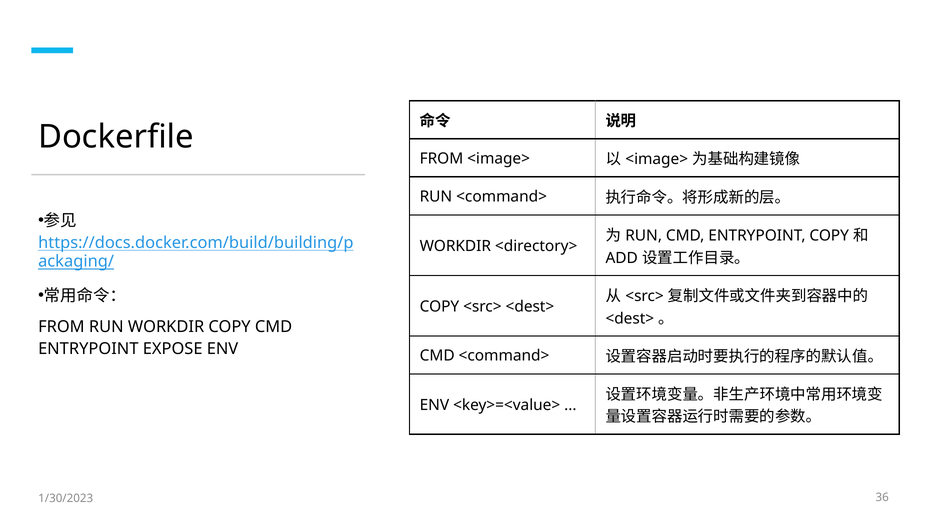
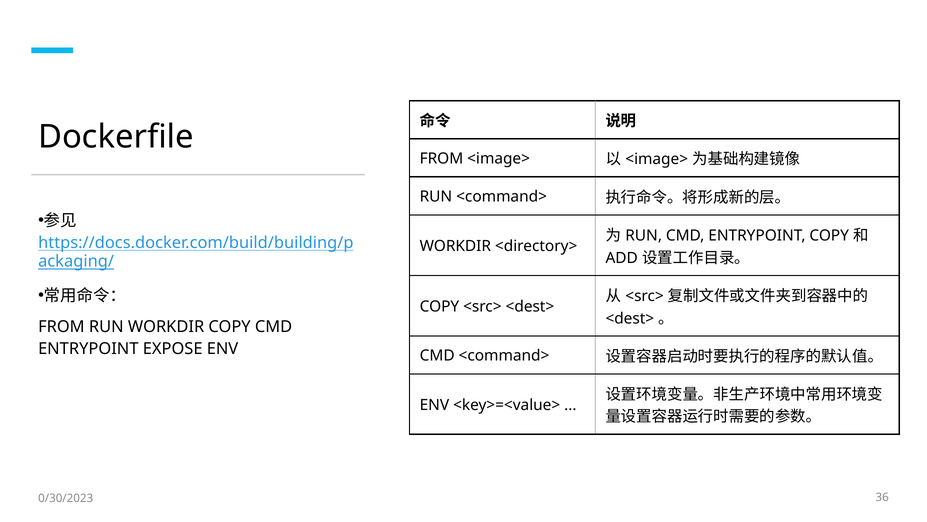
1/30/2023: 1/30/2023 -> 0/30/2023
